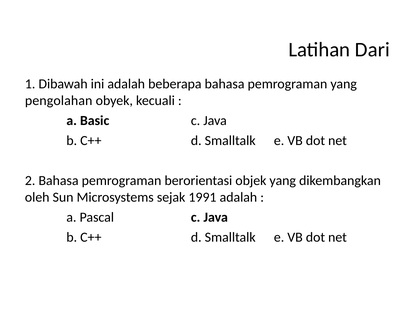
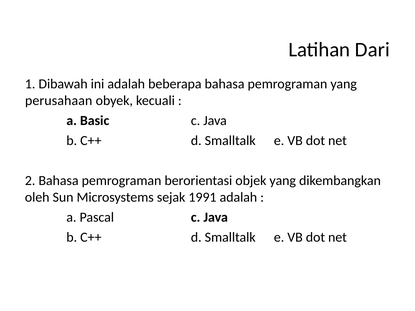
pengolahan: pengolahan -> perusahaan
